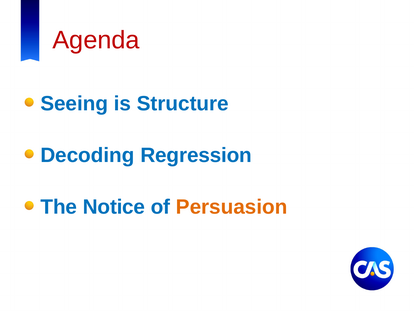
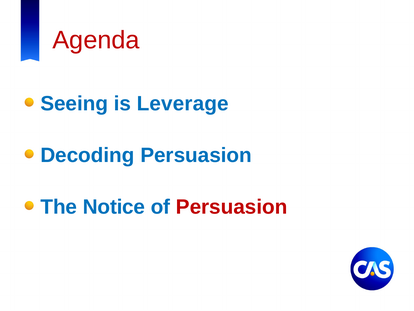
Structure: Structure -> Leverage
Decoding Regression: Regression -> Persuasion
Persuasion at (232, 207) colour: orange -> red
